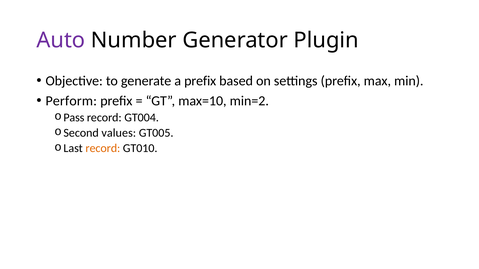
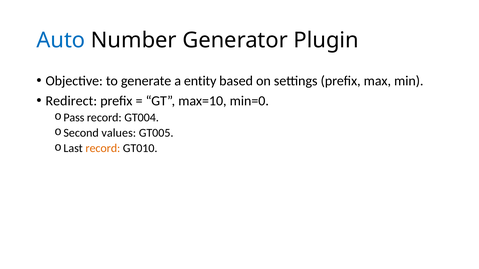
Auto colour: purple -> blue
a prefix: prefix -> entity
Perform: Perform -> Redirect
min=2: min=2 -> min=0
